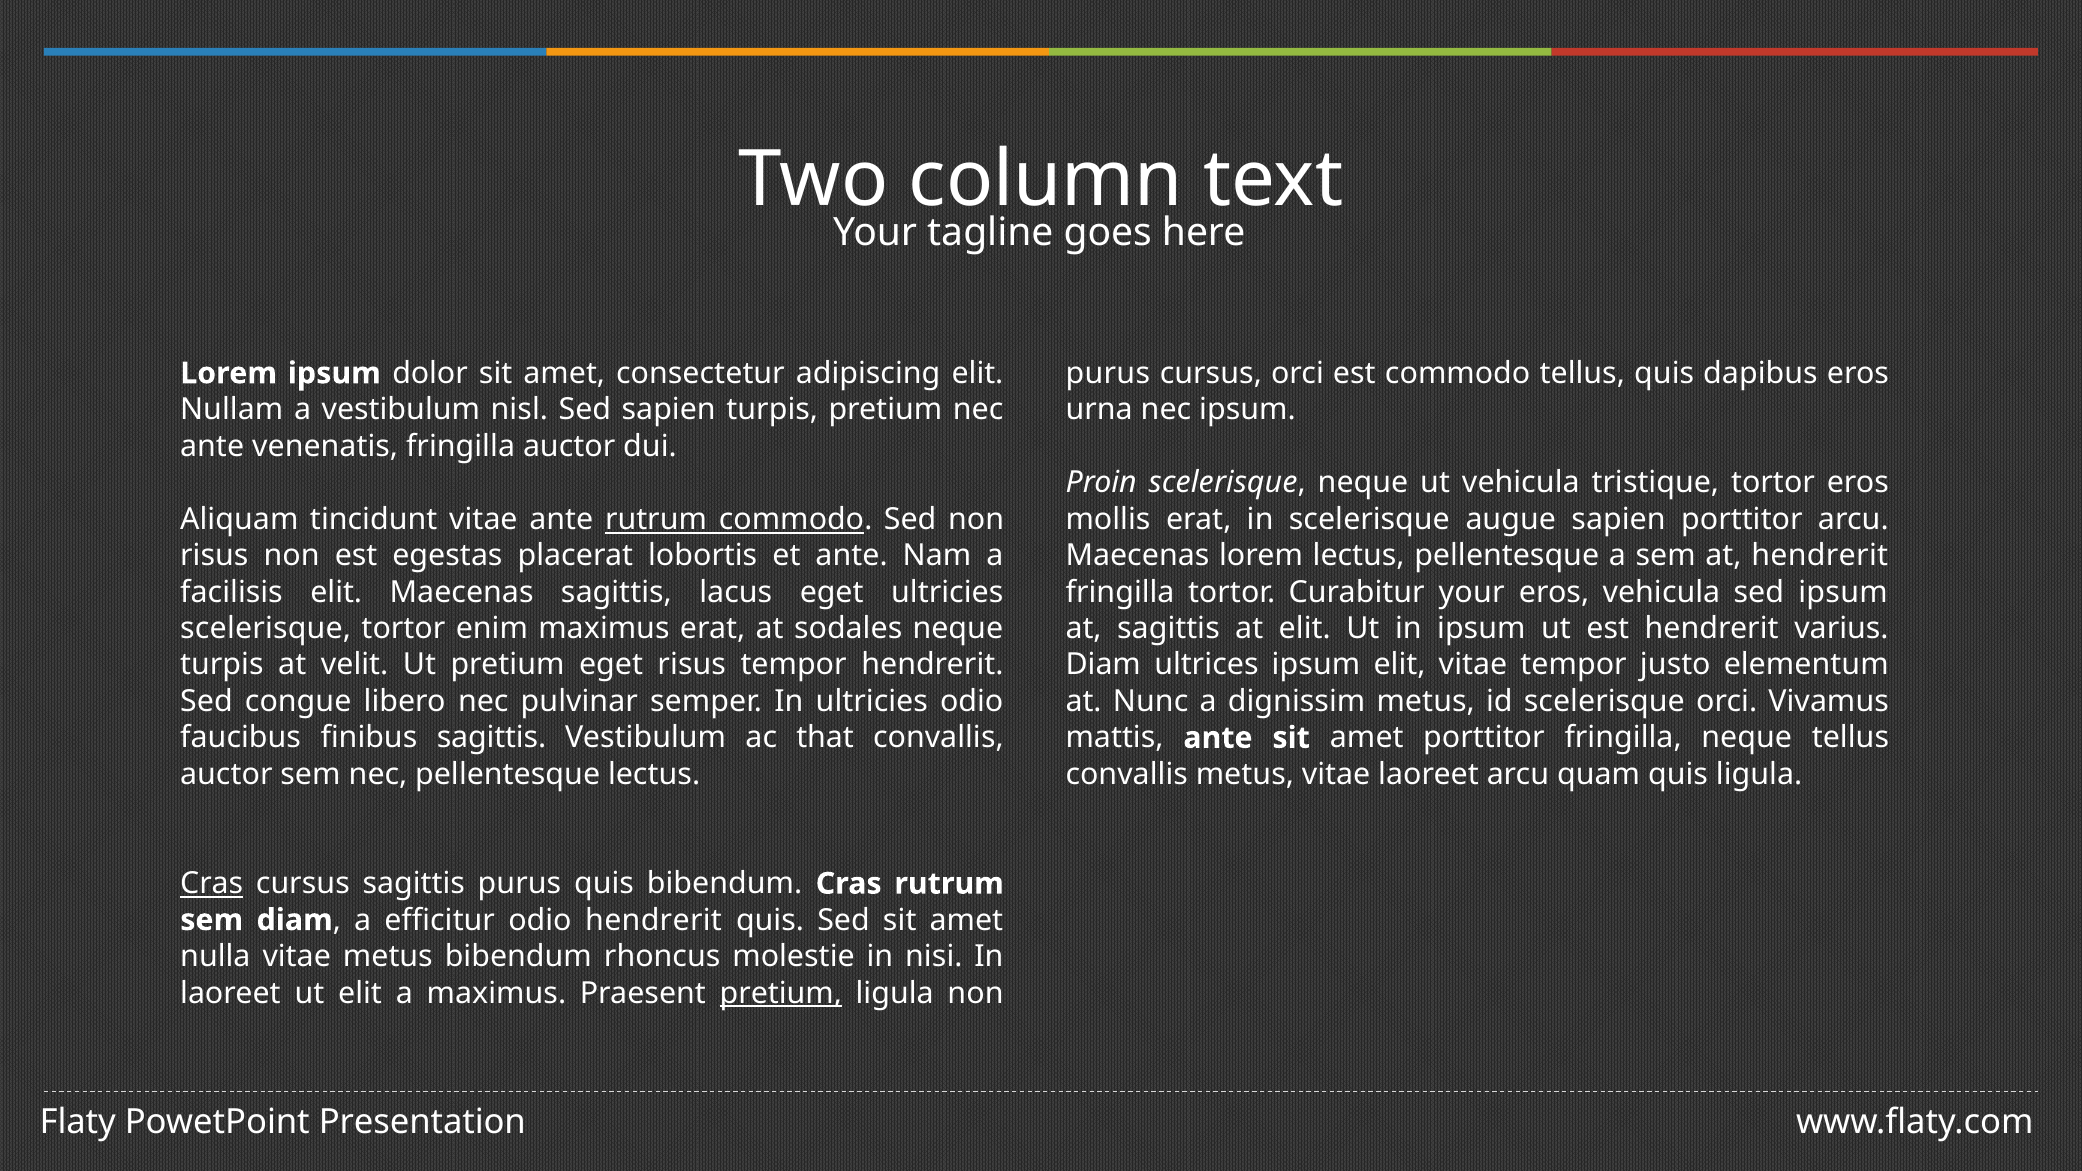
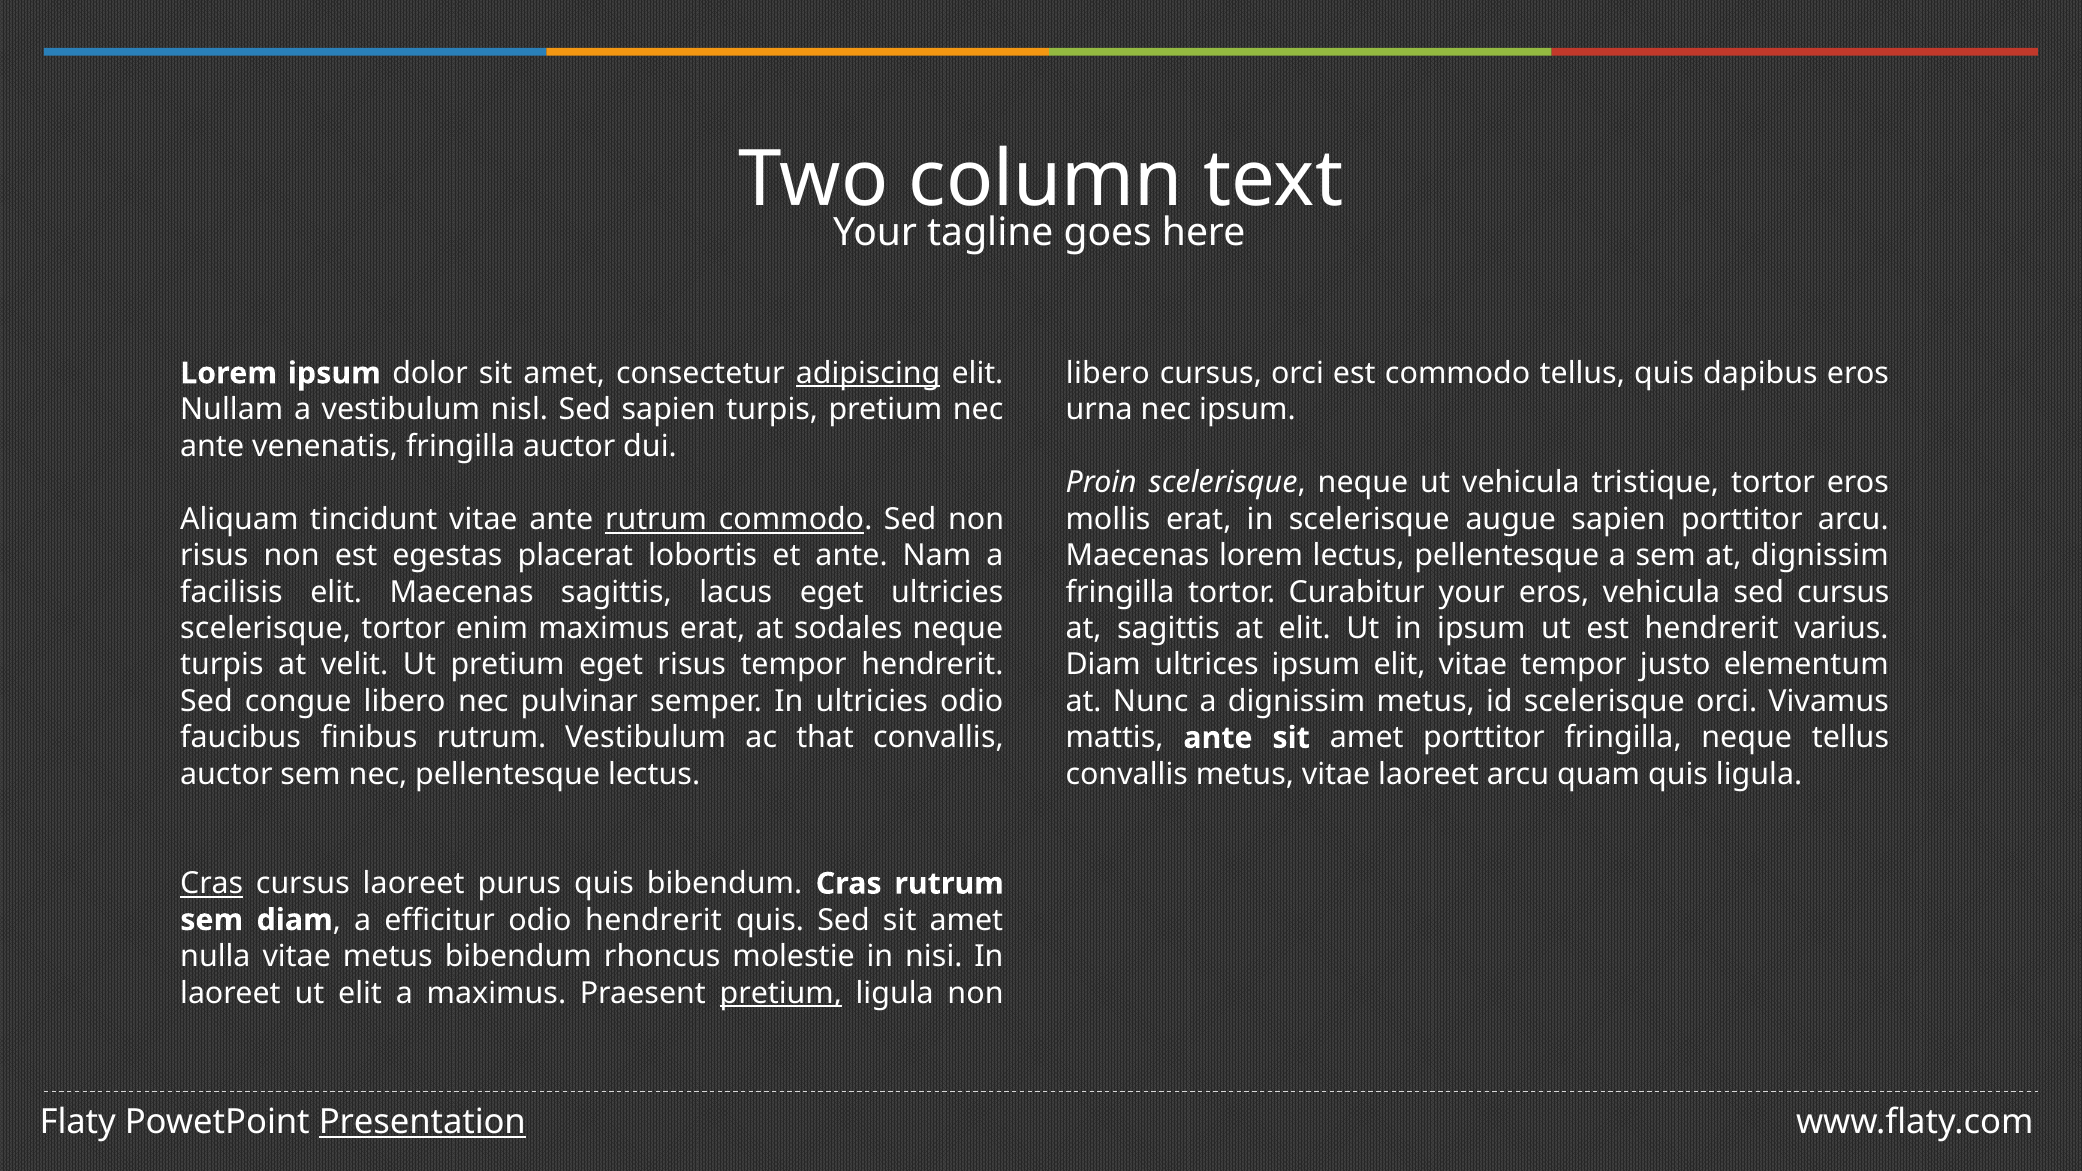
purus at (1108, 373): purus -> libero
adipiscing underline: none -> present
at hendrerit: hendrerit -> dignissim
sed ipsum: ipsum -> cursus
finibus sagittis: sagittis -> rutrum
cursus sagittis: sagittis -> laoreet
Presentation underline: none -> present
